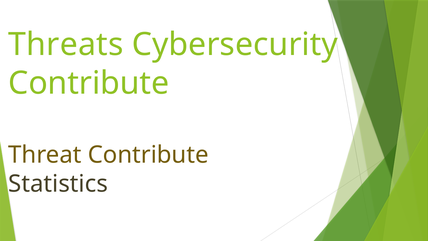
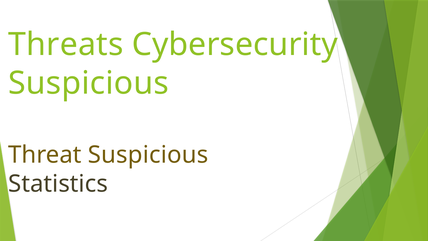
Contribute at (89, 83): Contribute -> Suspicious
Threat Contribute: Contribute -> Suspicious
